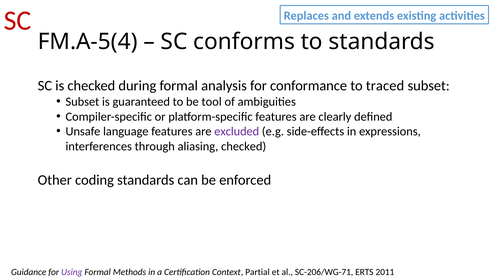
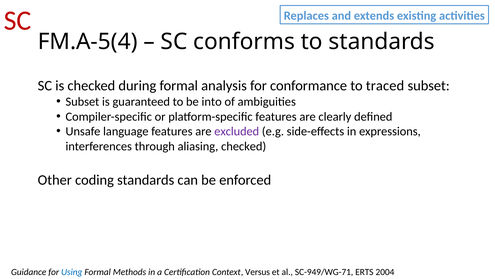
tool: tool -> into
Using colour: purple -> blue
Partial: Partial -> Versus
SC-206/WG-71: SC-206/WG-71 -> SC-949/WG-71
2011: 2011 -> 2004
